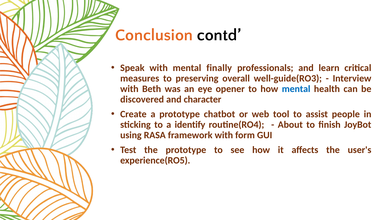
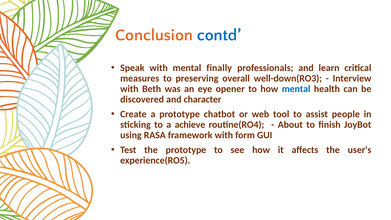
contd colour: black -> blue
well-guide(RO3: well-guide(RO3 -> well-down(RO3
identify: identify -> achieve
